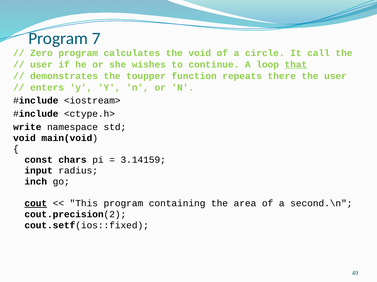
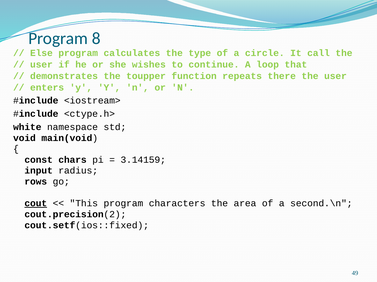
7: 7 -> 8
Zero: Zero -> Else
the void: void -> type
that underline: present -> none
write: write -> white
inch: inch -> rows
containing: containing -> characters
